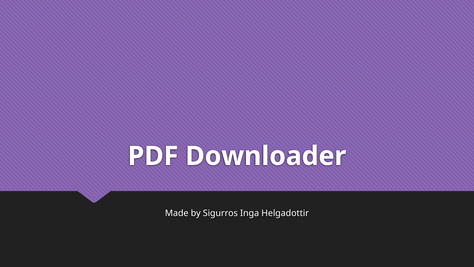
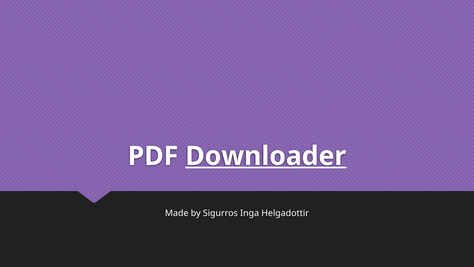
Downloader underline: none -> present
